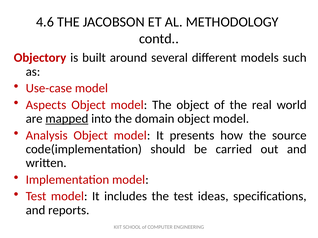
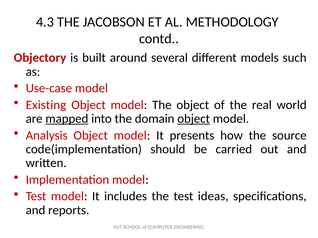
4.6: 4.6 -> 4.3
Aspects: Aspects -> Existing
object at (194, 119) underline: none -> present
